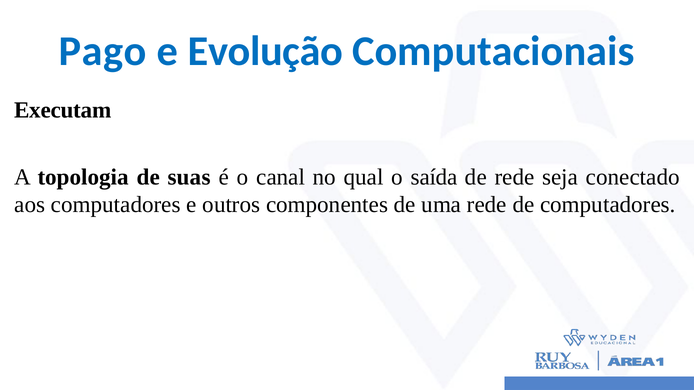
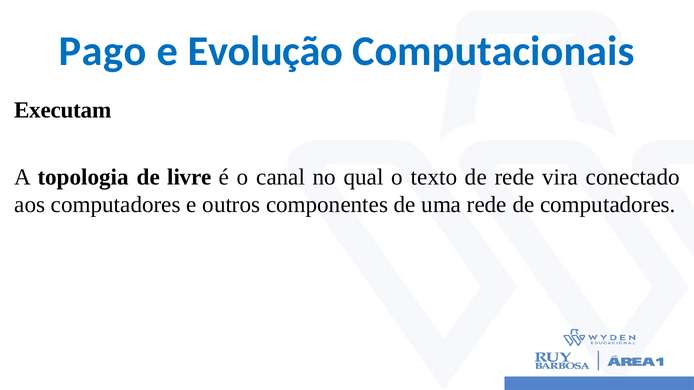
suas: suas -> livre
saída: saída -> texto
seja: seja -> vira
